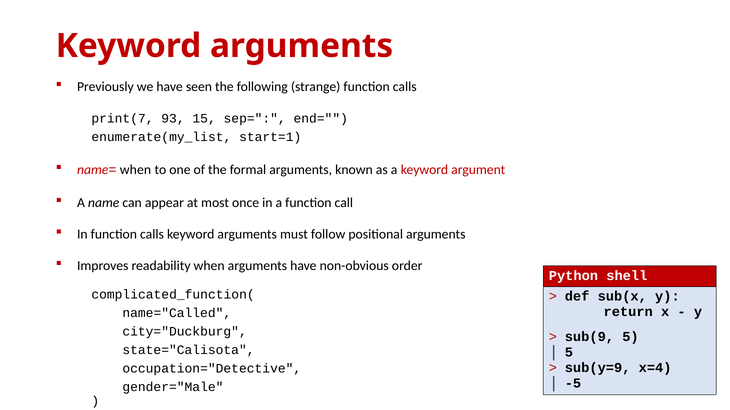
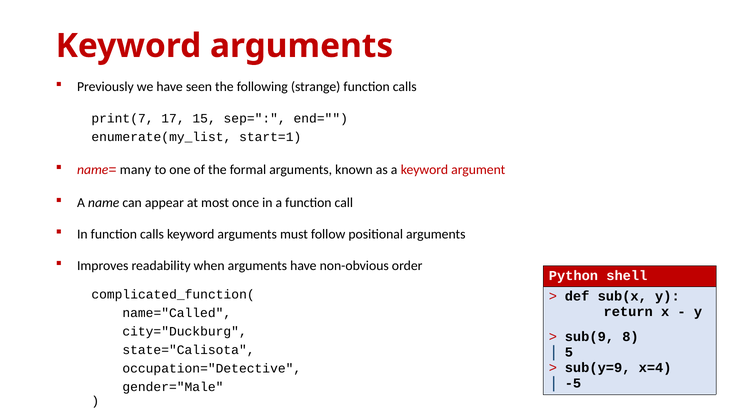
93: 93 -> 17
name= when: when -> many
sub(9 5: 5 -> 8
